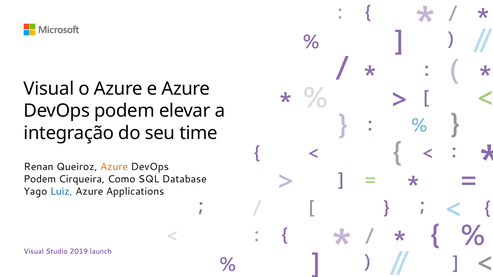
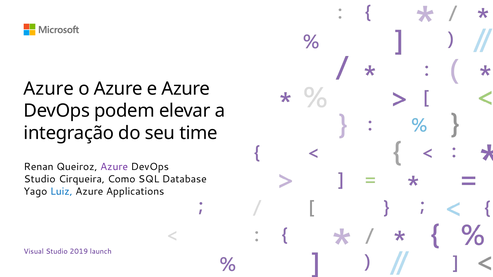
Visual at (49, 89): Visual -> Azure
Azure at (114, 167) colour: orange -> purple
Podem at (40, 179): Podem -> Studio
